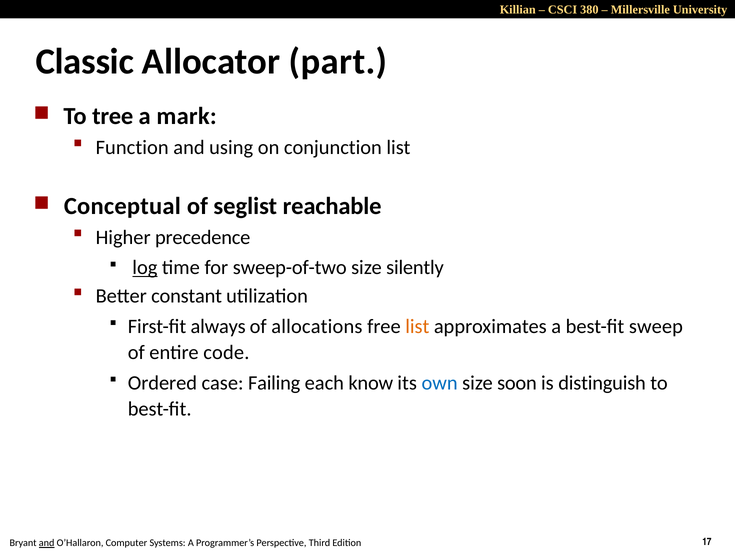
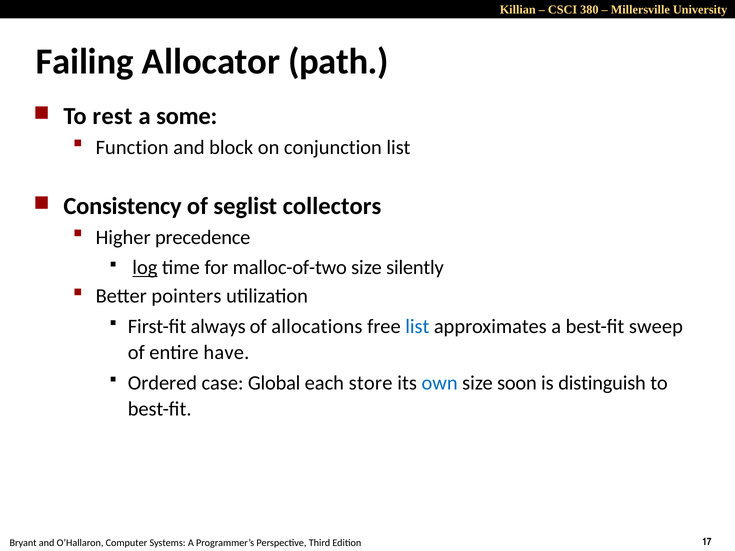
Classic: Classic -> Failing
part: part -> path
tree: tree -> rest
mark: mark -> some
using: using -> block
Conceptual: Conceptual -> Consistency
reachable: reachable -> collectors
sweep-of-two: sweep-of-two -> malloc-of-two
constant: constant -> pointers
list at (417, 327) colour: orange -> blue
code: code -> have
Failing: Failing -> Global
know: know -> store
and at (47, 543) underline: present -> none
